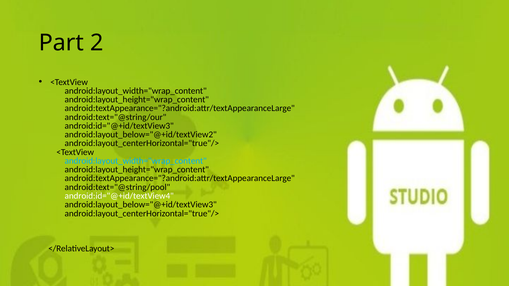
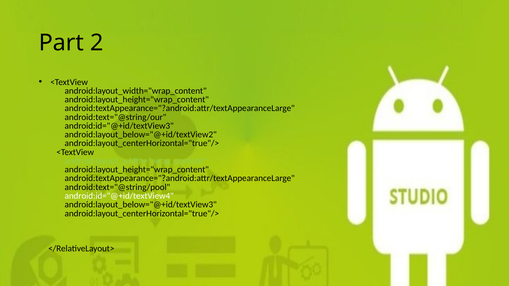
android:layout_width="wrap_content at (136, 161) colour: light blue -> light green
